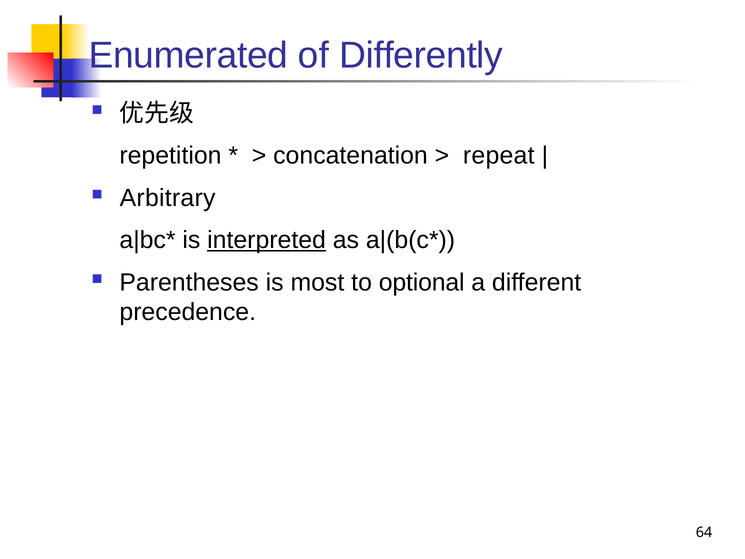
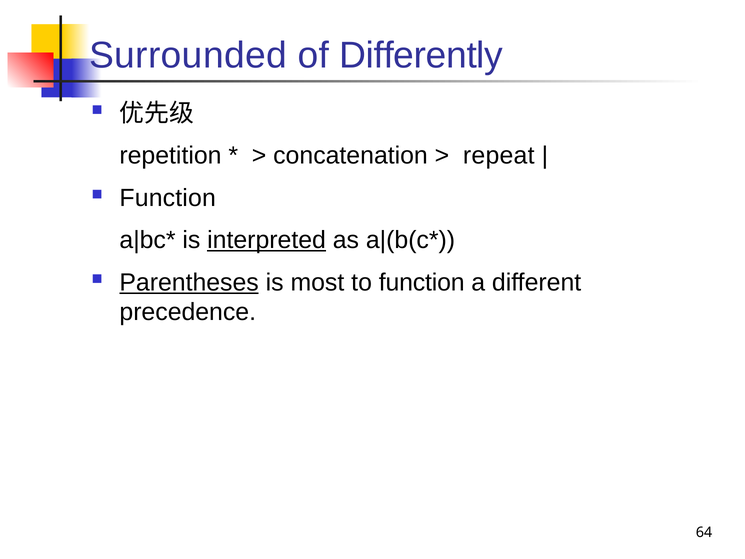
Enumerated: Enumerated -> Surrounded
Arbitrary at (168, 198): Arbitrary -> Function
Parentheses underline: none -> present
to optional: optional -> function
